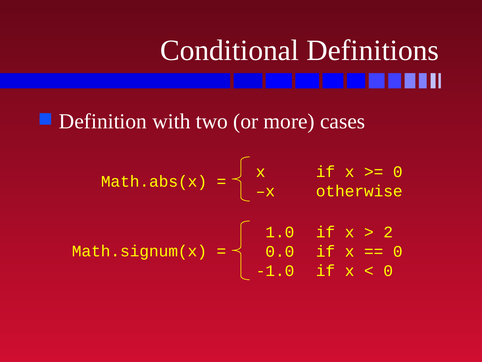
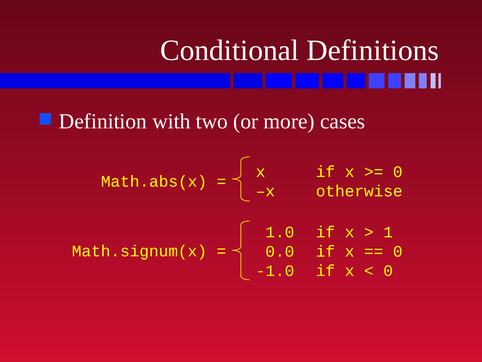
2: 2 -> 1
